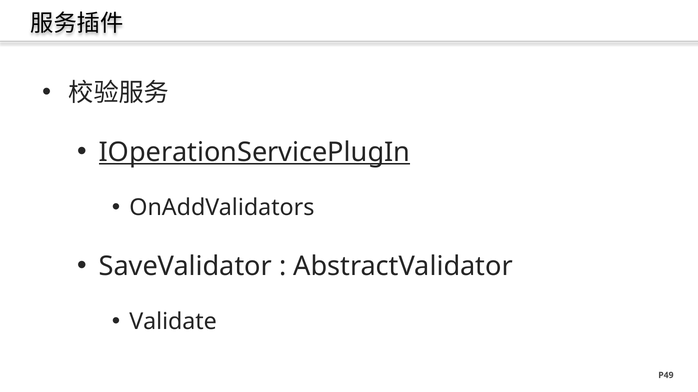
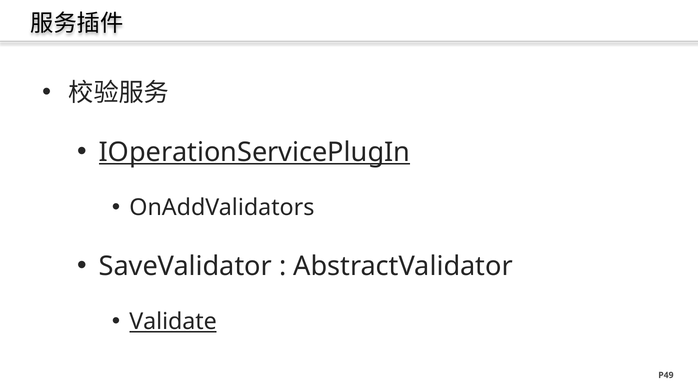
Validate underline: none -> present
